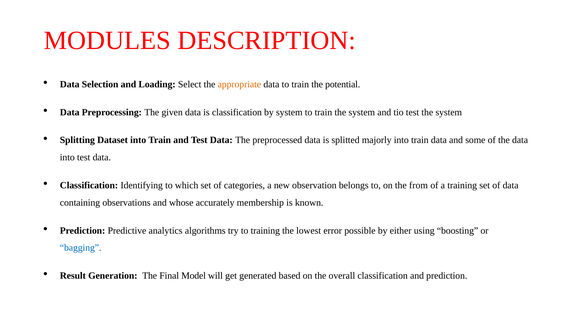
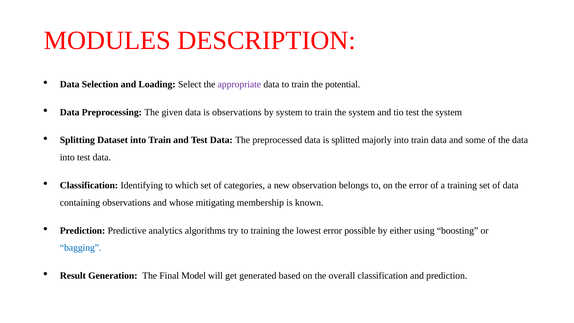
appropriate colour: orange -> purple
is classification: classification -> observations
the from: from -> error
accurately: accurately -> mitigating
